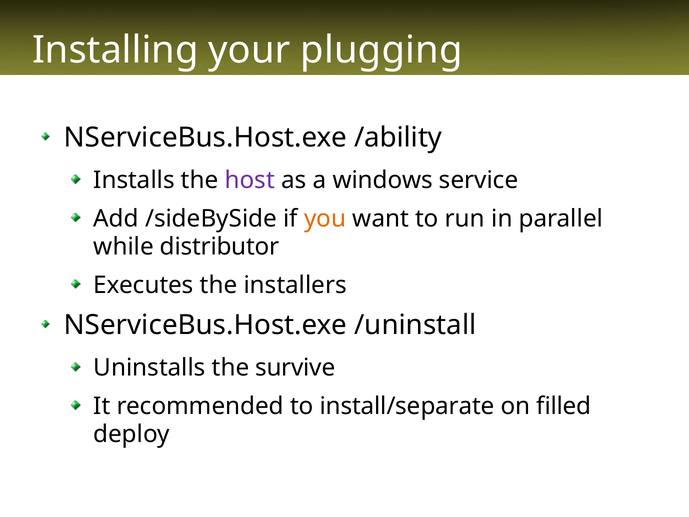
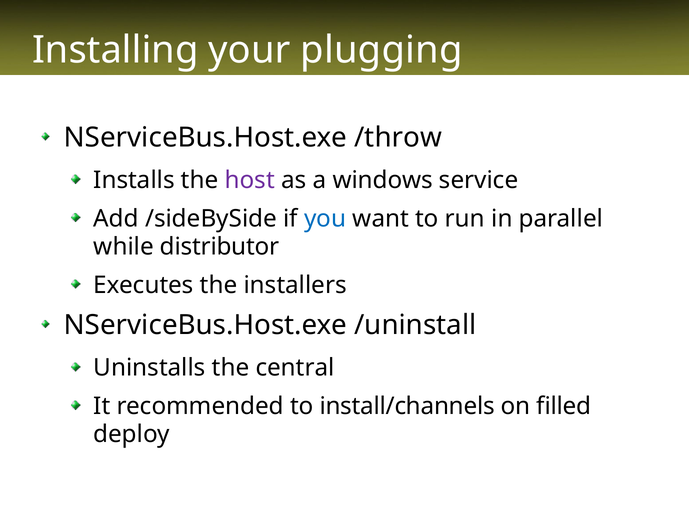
/ability: /ability -> /throw
you colour: orange -> blue
survive: survive -> central
install/separate: install/separate -> install/channels
